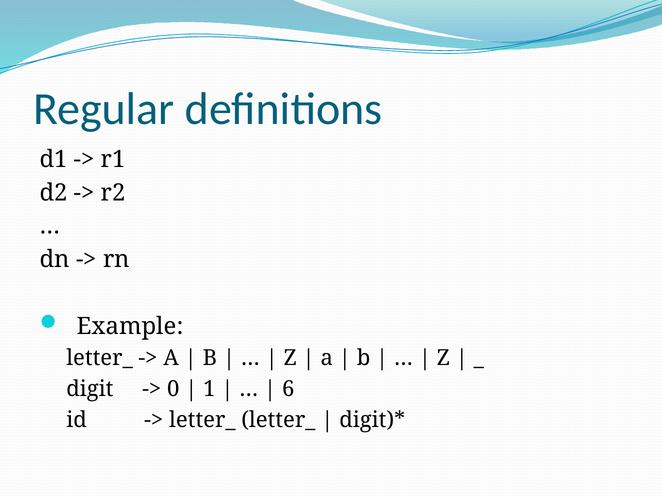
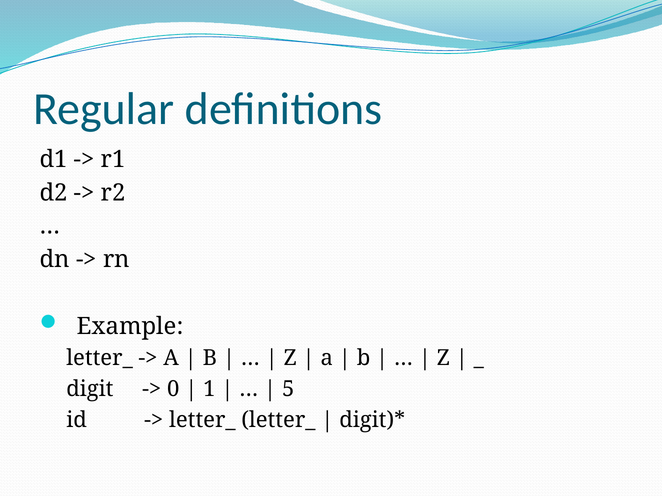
6: 6 -> 5
